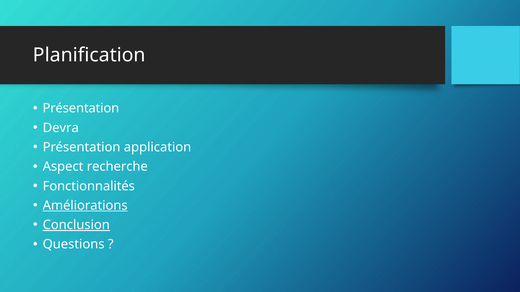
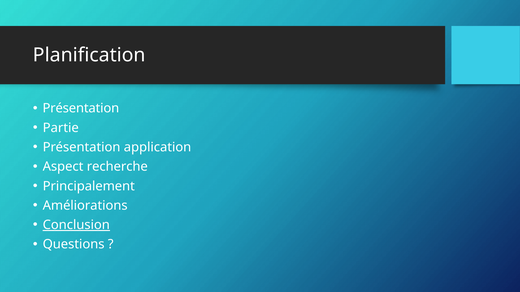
Devra: Devra -> Partie
Fonctionnalités: Fonctionnalités -> Principalement
Améliorations underline: present -> none
